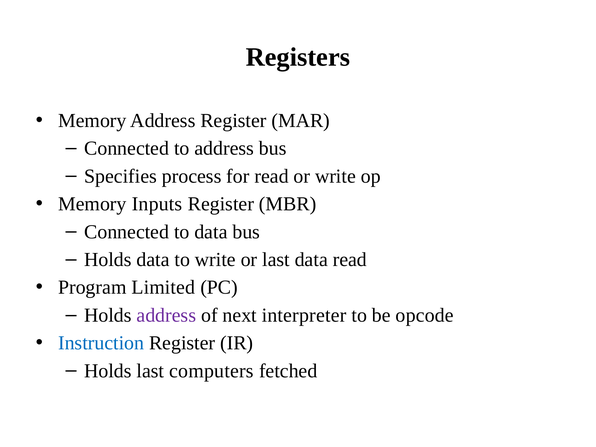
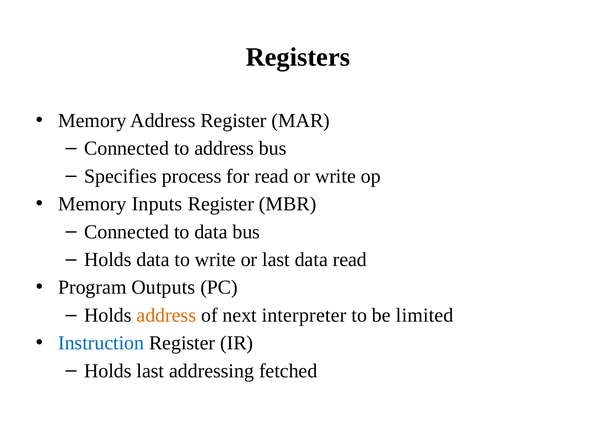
Limited: Limited -> Outputs
address at (166, 315) colour: purple -> orange
opcode: opcode -> limited
computers: computers -> addressing
